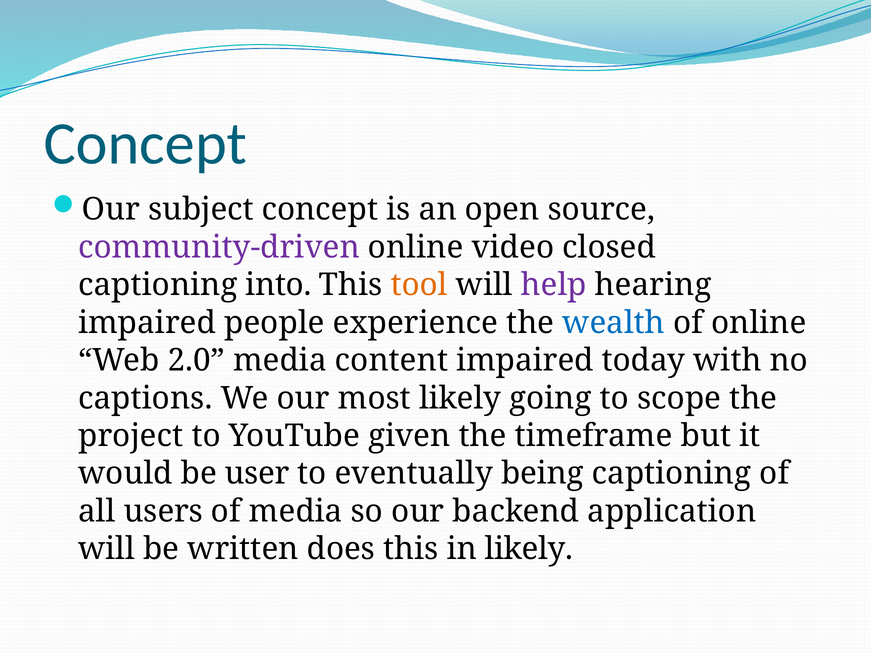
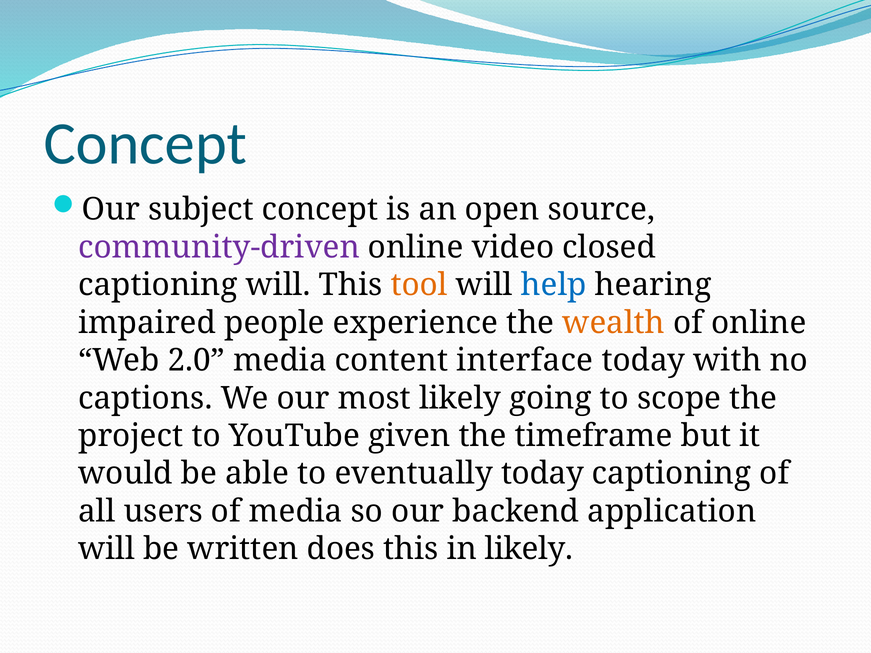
captioning into: into -> will
help colour: purple -> blue
wealth colour: blue -> orange
content impaired: impaired -> interface
user: user -> able
eventually being: being -> today
